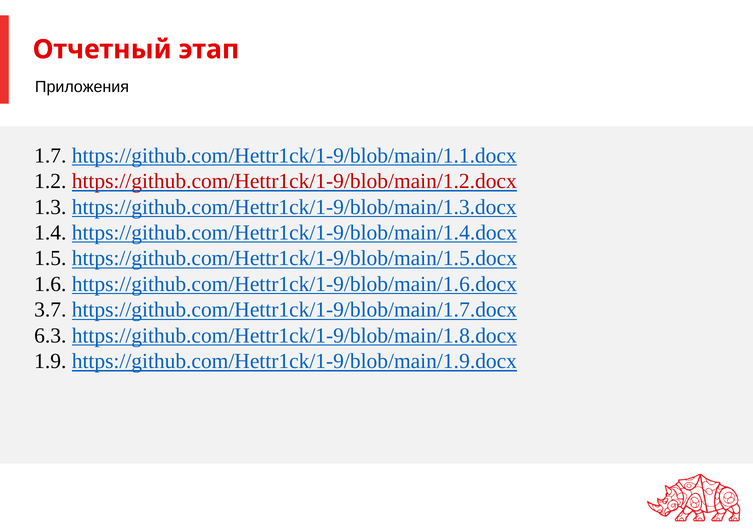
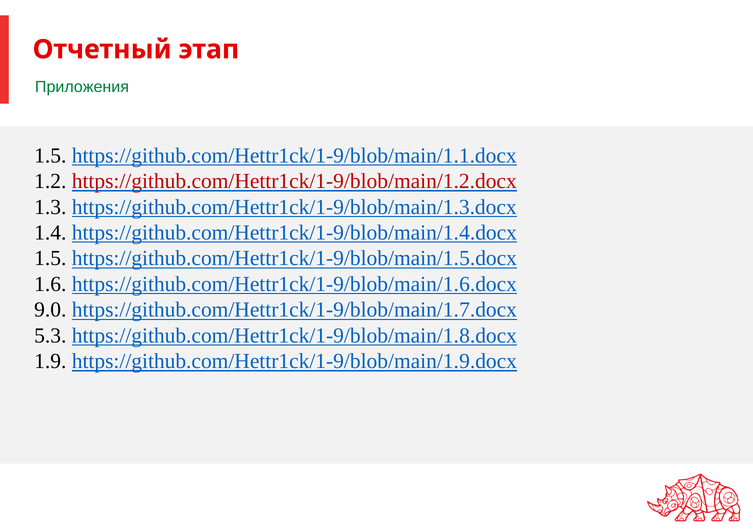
Приложения colour: black -> green
1.7 at (50, 156): 1.7 -> 1.5
3.7: 3.7 -> 9.0
6.3: 6.3 -> 5.3
